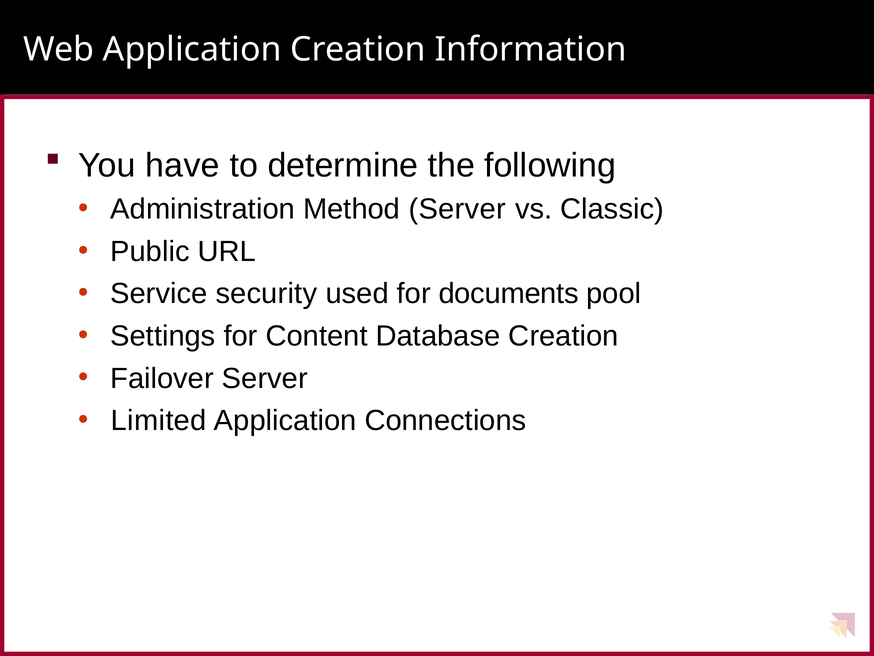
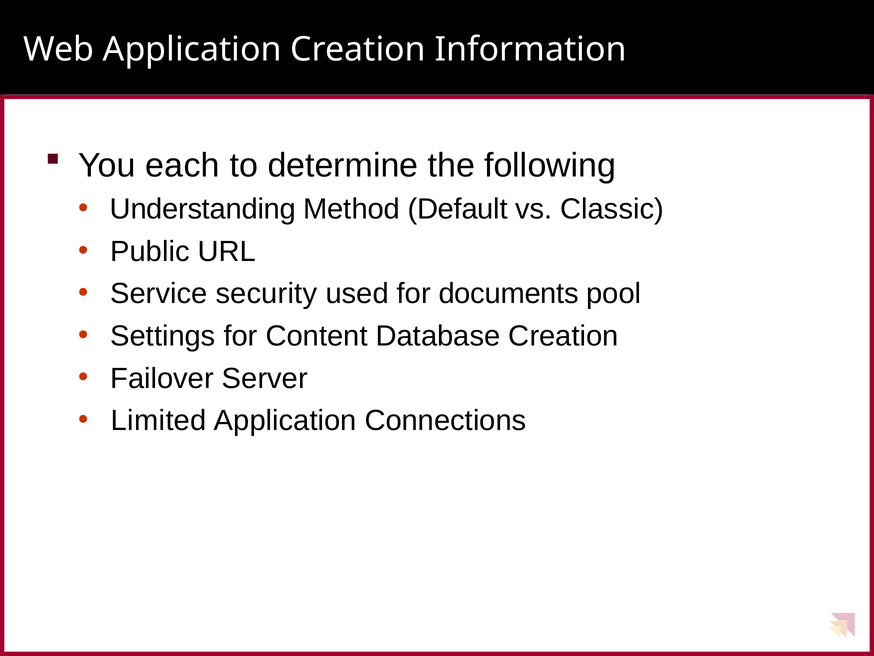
have: have -> each
Administration: Administration -> Understanding
Method Server: Server -> Default
